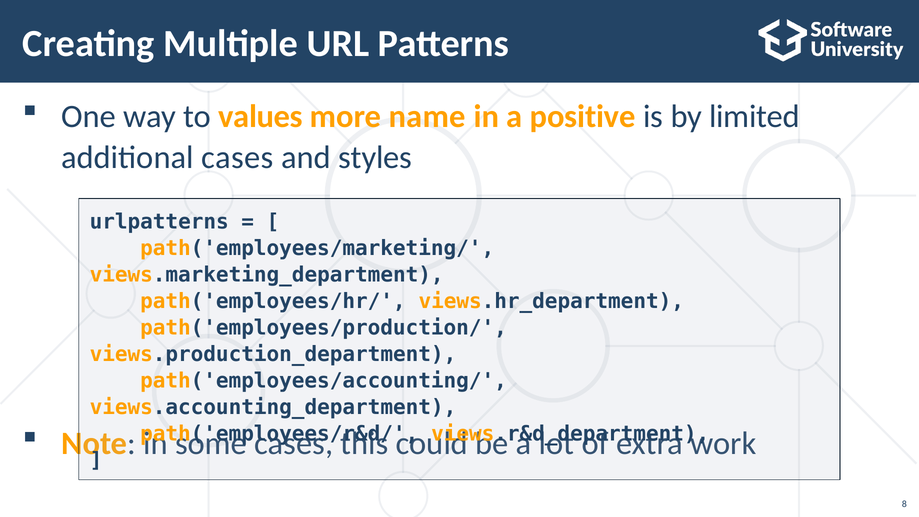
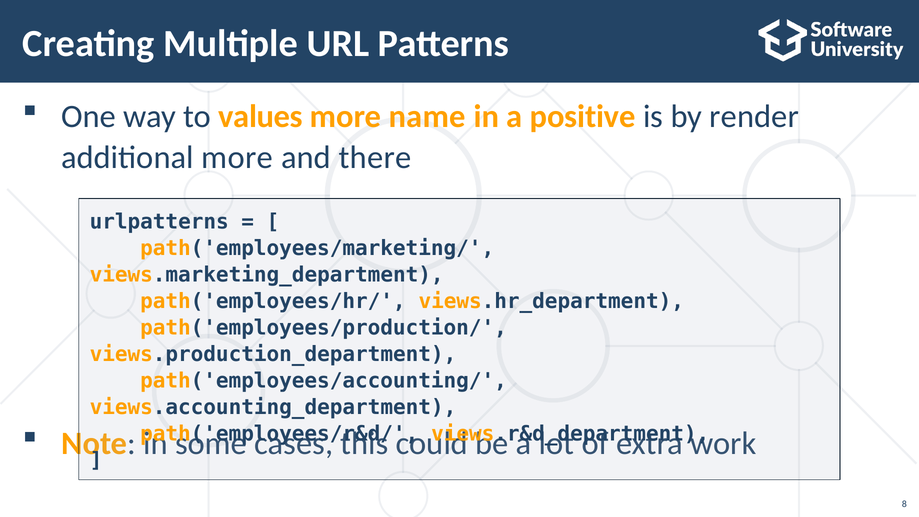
limited: limited -> render
additional cases: cases -> more
styles: styles -> there
